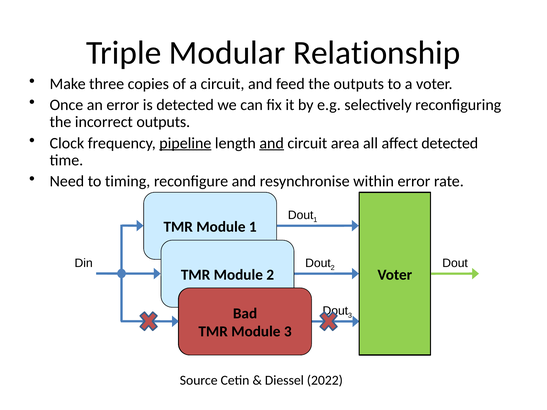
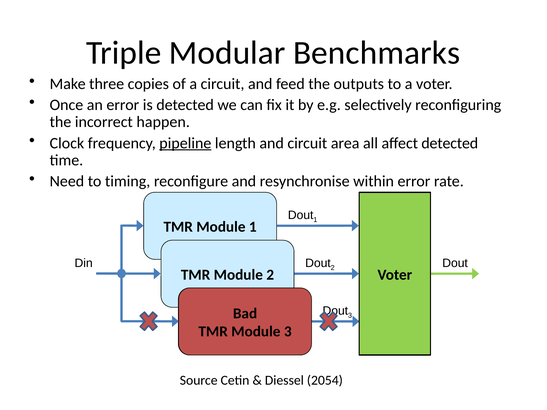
Relationship: Relationship -> Benchmarks
incorrect outputs: outputs -> happen
and at (272, 143) underline: present -> none
2022: 2022 -> 2054
